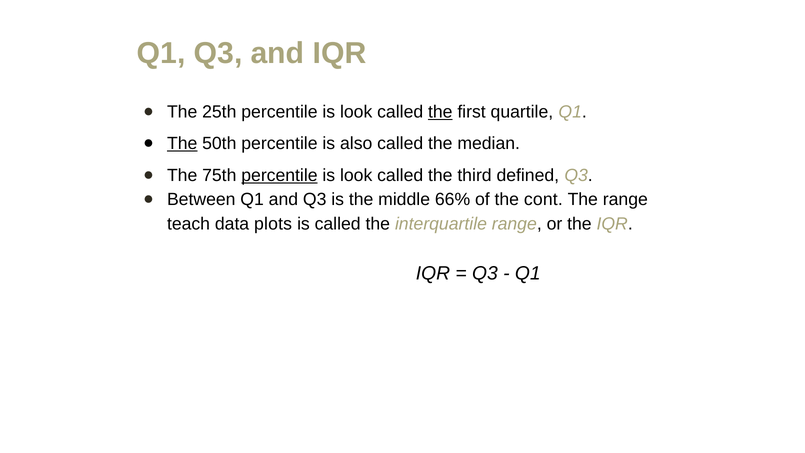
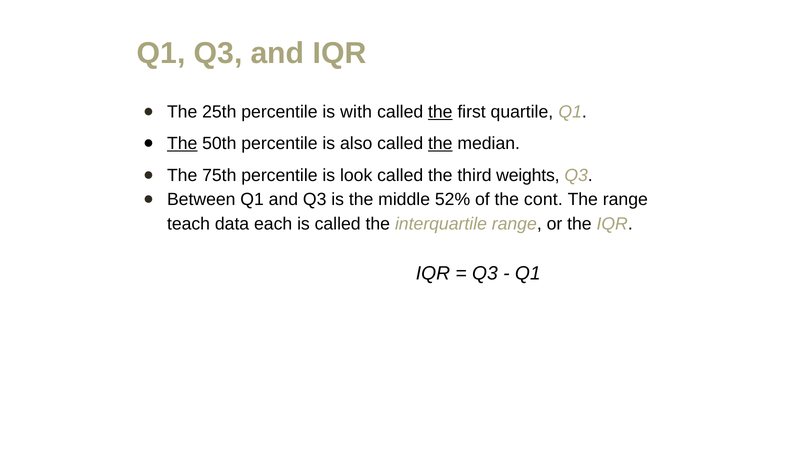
25th percentile is look: look -> with
the at (440, 144) underline: none -> present
percentile at (279, 175) underline: present -> none
defined: defined -> weights
66%: 66% -> 52%
plots: plots -> each
